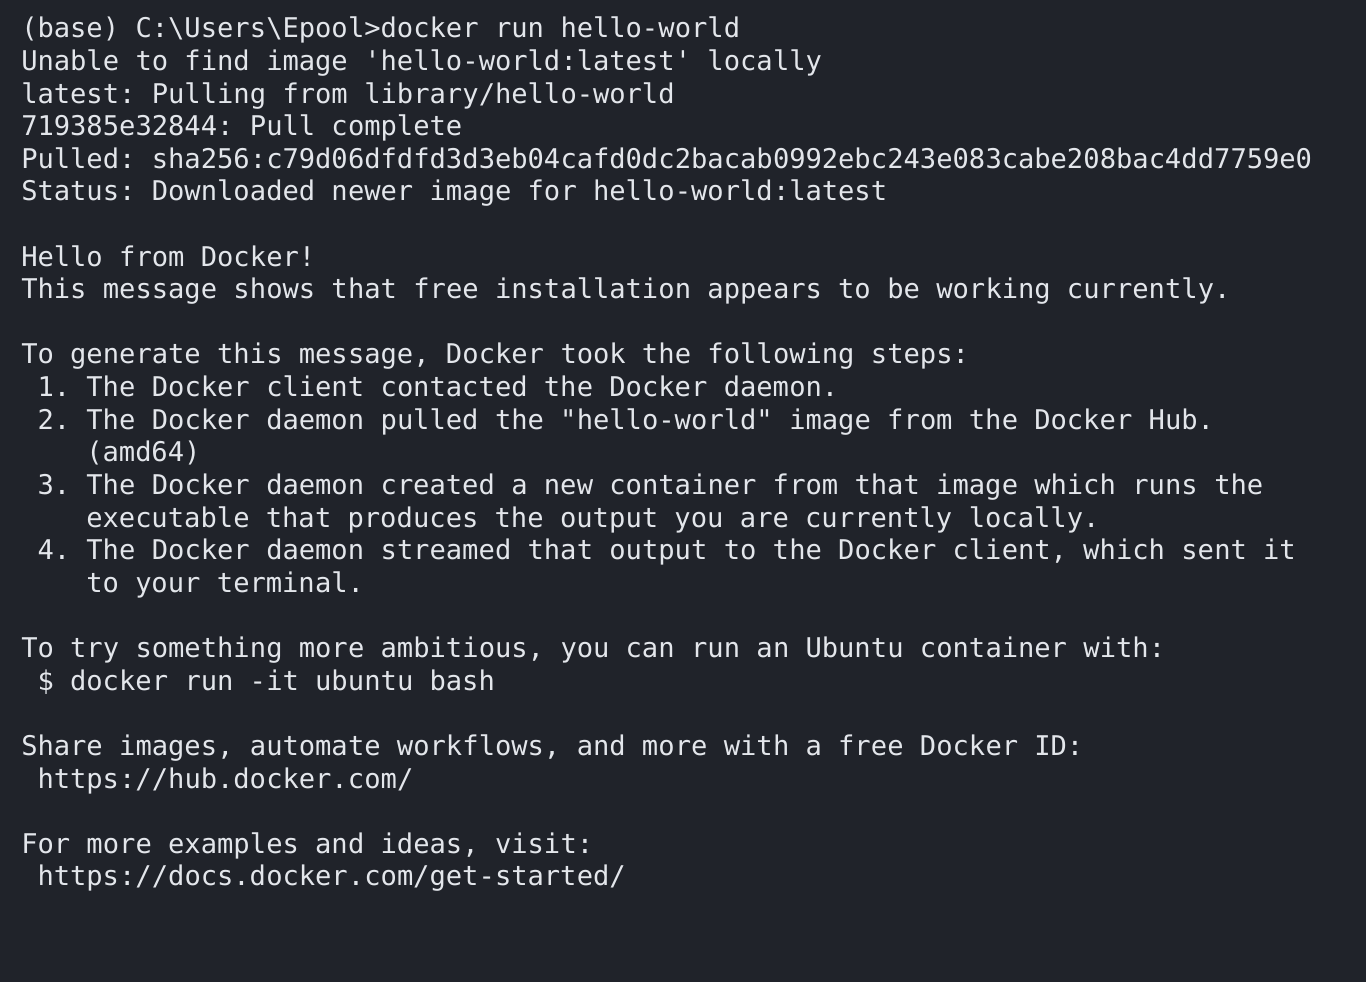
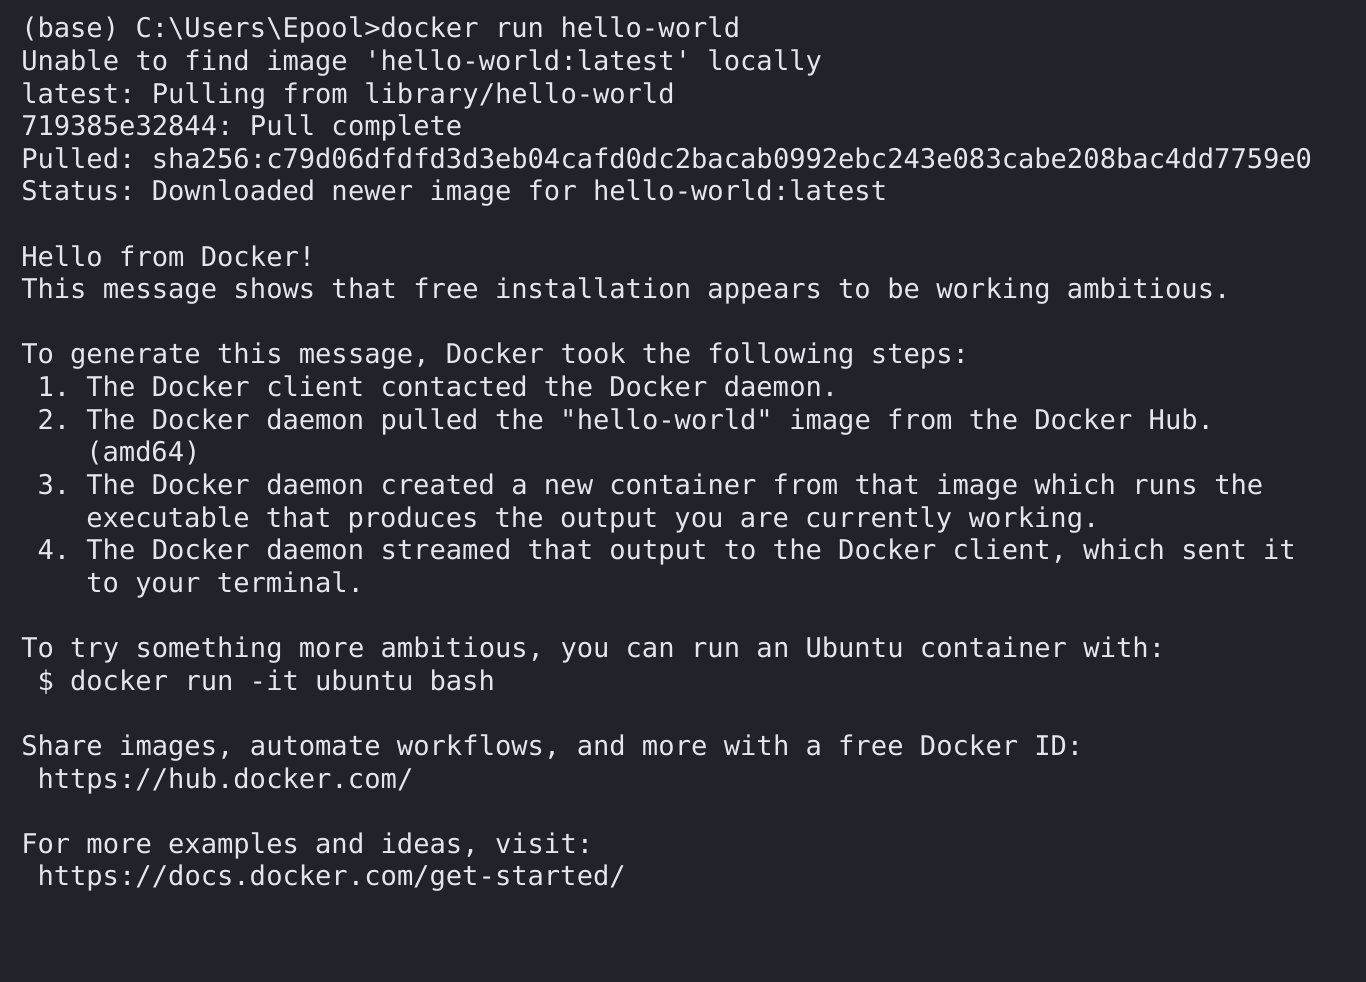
working currently: currently -> ambitious
currently locally: locally -> working
